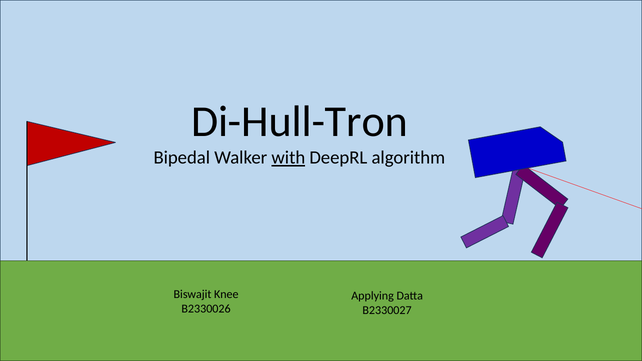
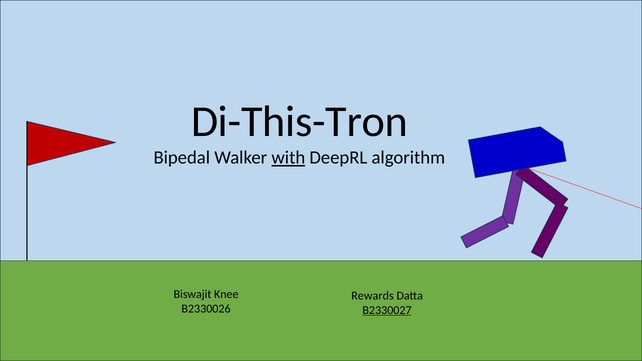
Di-Hull-Tron: Di-Hull-Tron -> Di-This-Tron
Applying: Applying -> Rewards
B2330027 underline: none -> present
